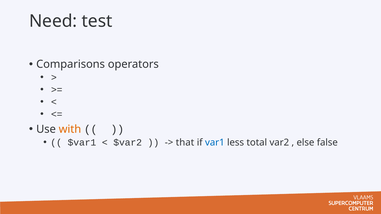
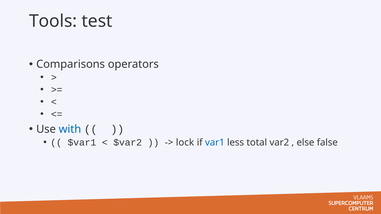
Need: Need -> Tools
with colour: orange -> blue
that: that -> lock
